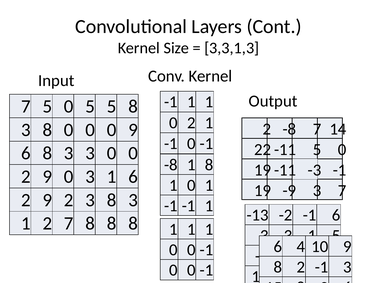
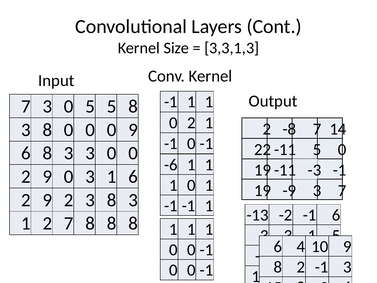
7 5: 5 -> 3
-8 at (171, 165): -8 -> -6
8 at (209, 165): 8 -> 1
